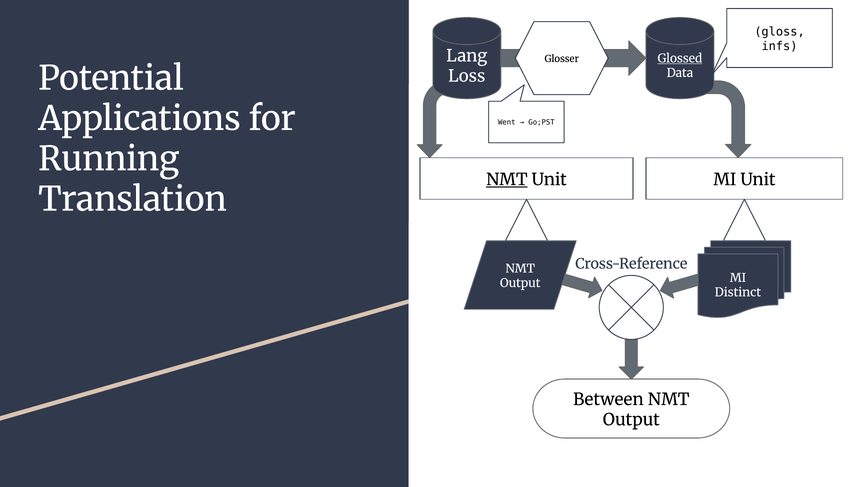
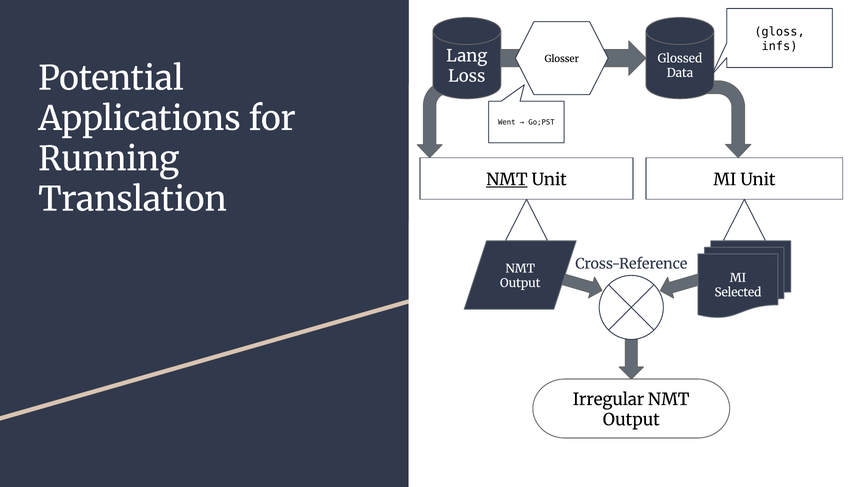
Glossed underline: present -> none
Distinct: Distinct -> Selected
Between: Between -> Irregular
